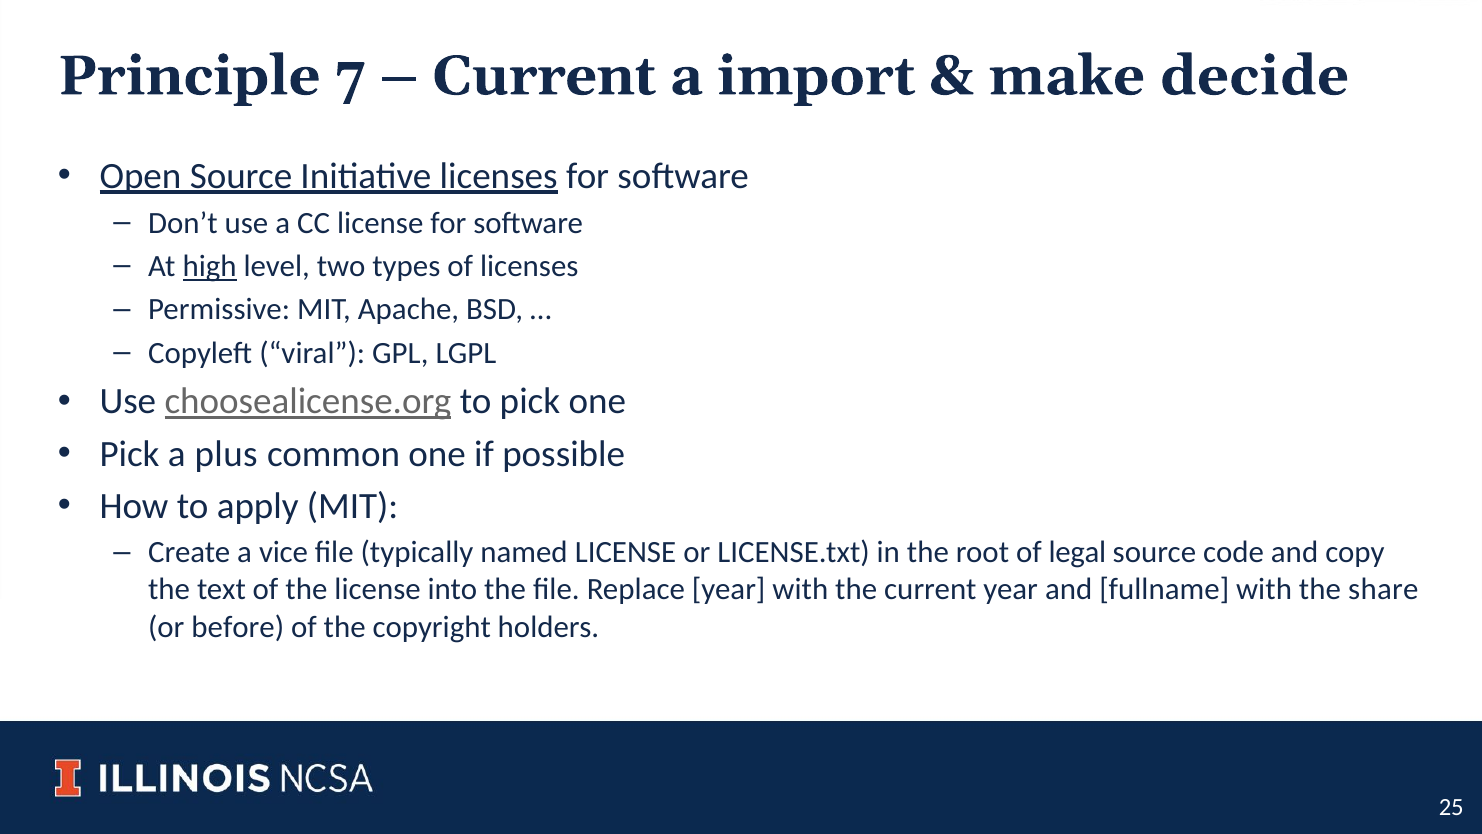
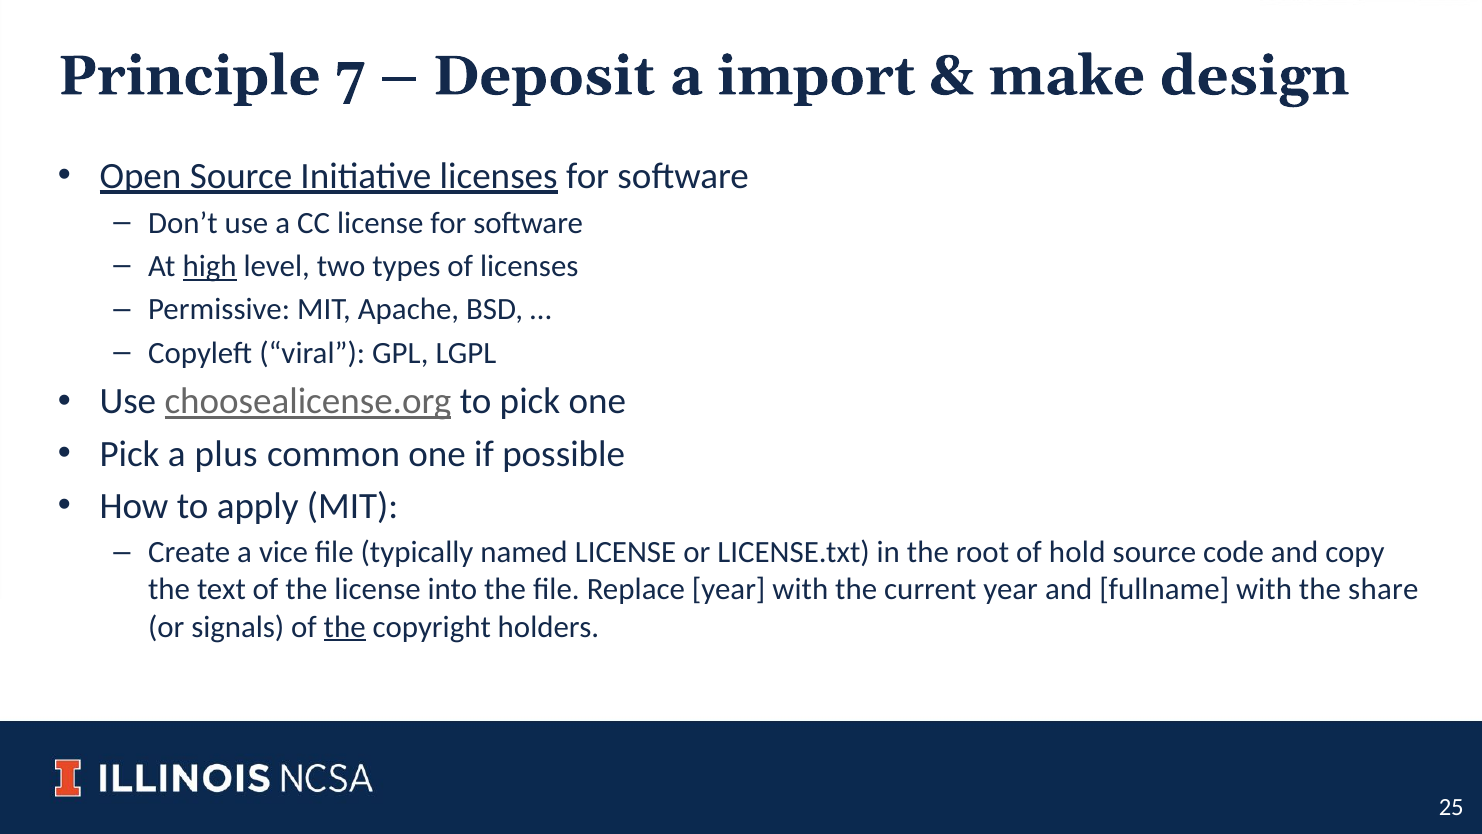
Current at (544, 76): Current -> Deposit
decide: decide -> design
legal: legal -> hold
before: before -> signals
the at (345, 627) underline: none -> present
